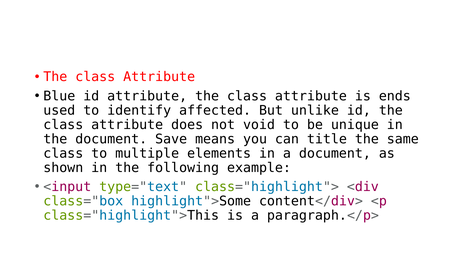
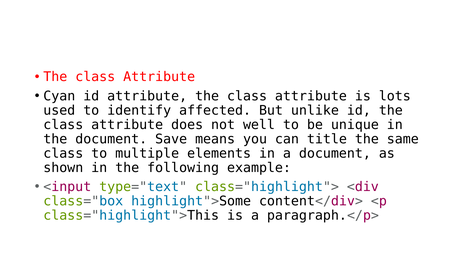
Blue: Blue -> Cyan
ends: ends -> lots
void: void -> well
